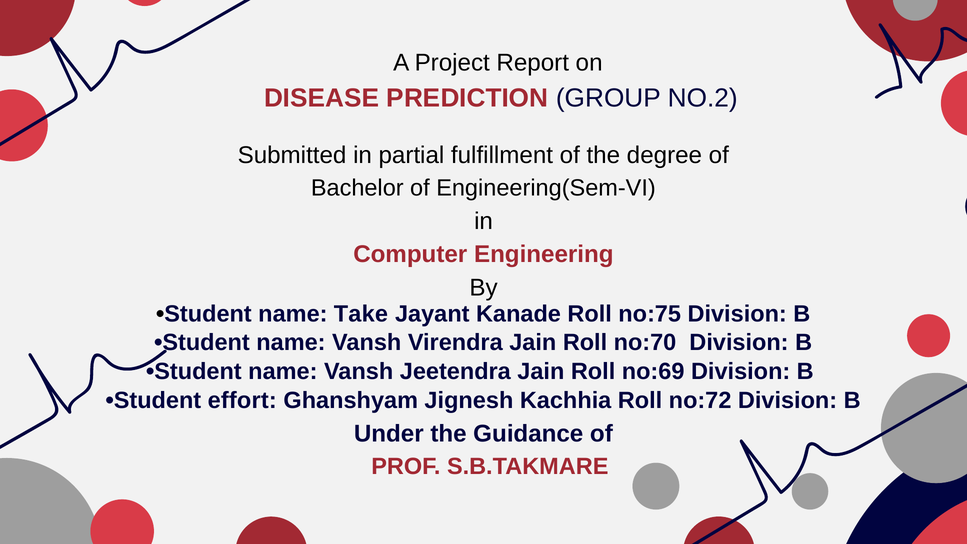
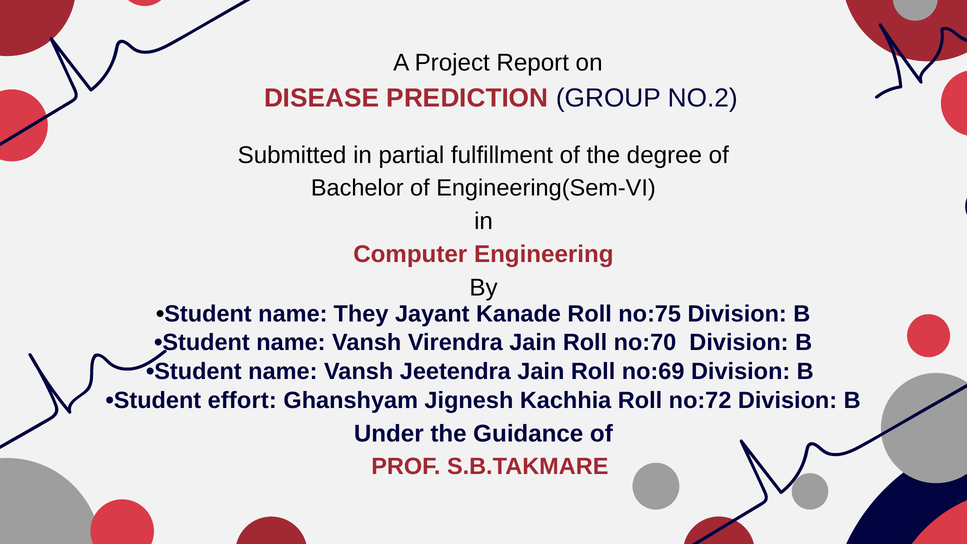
Take: Take -> They
